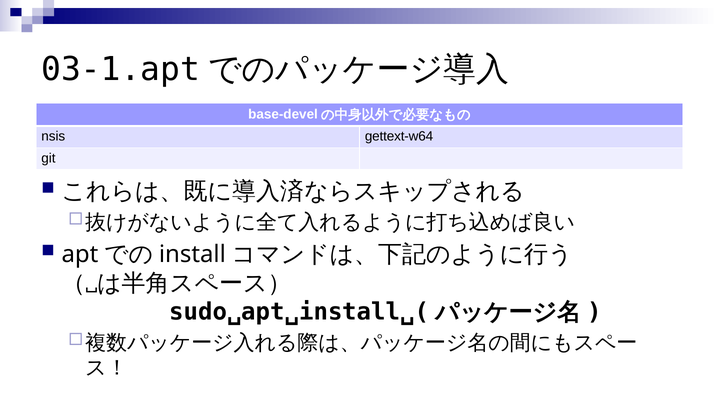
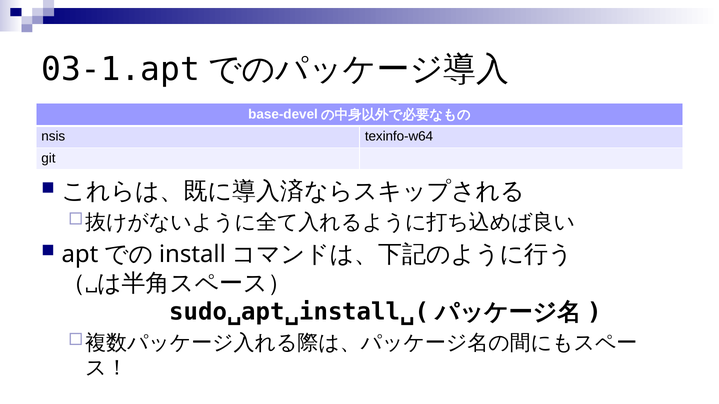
gettext-w64: gettext-w64 -> texinfo-w64
